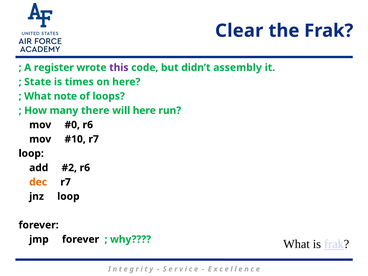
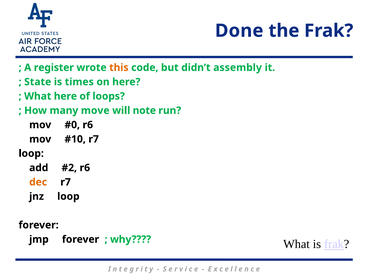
Clear: Clear -> Done
this colour: purple -> orange
What note: note -> here
there: there -> move
will here: here -> note
